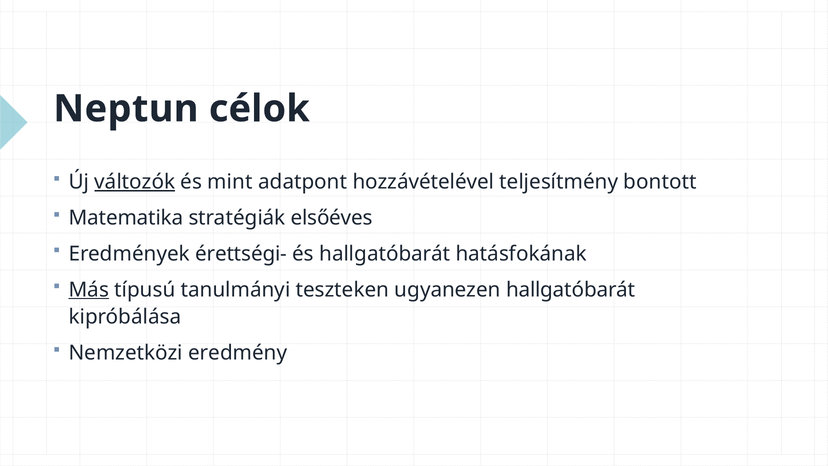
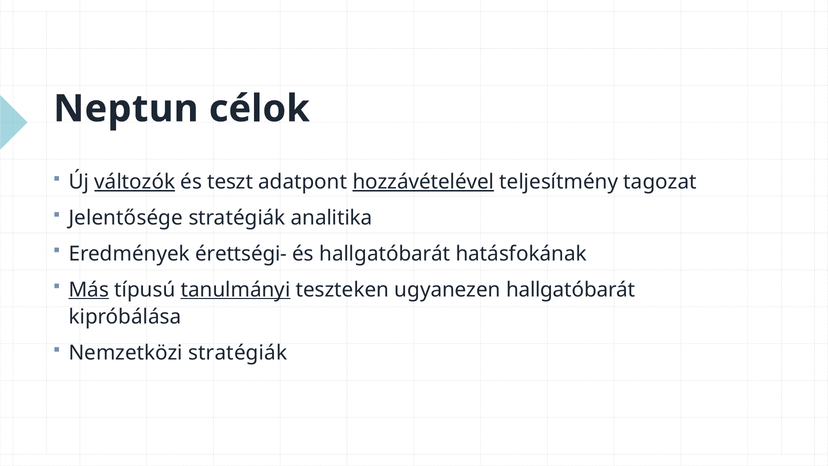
mint: mint -> teszt
hozzávételével underline: none -> present
bontott: bontott -> tagozat
Matematika: Matematika -> Jelentősége
elsőéves: elsőéves -> analitika
tanulmányi underline: none -> present
Nemzetközi eredmény: eredmény -> stratégiák
